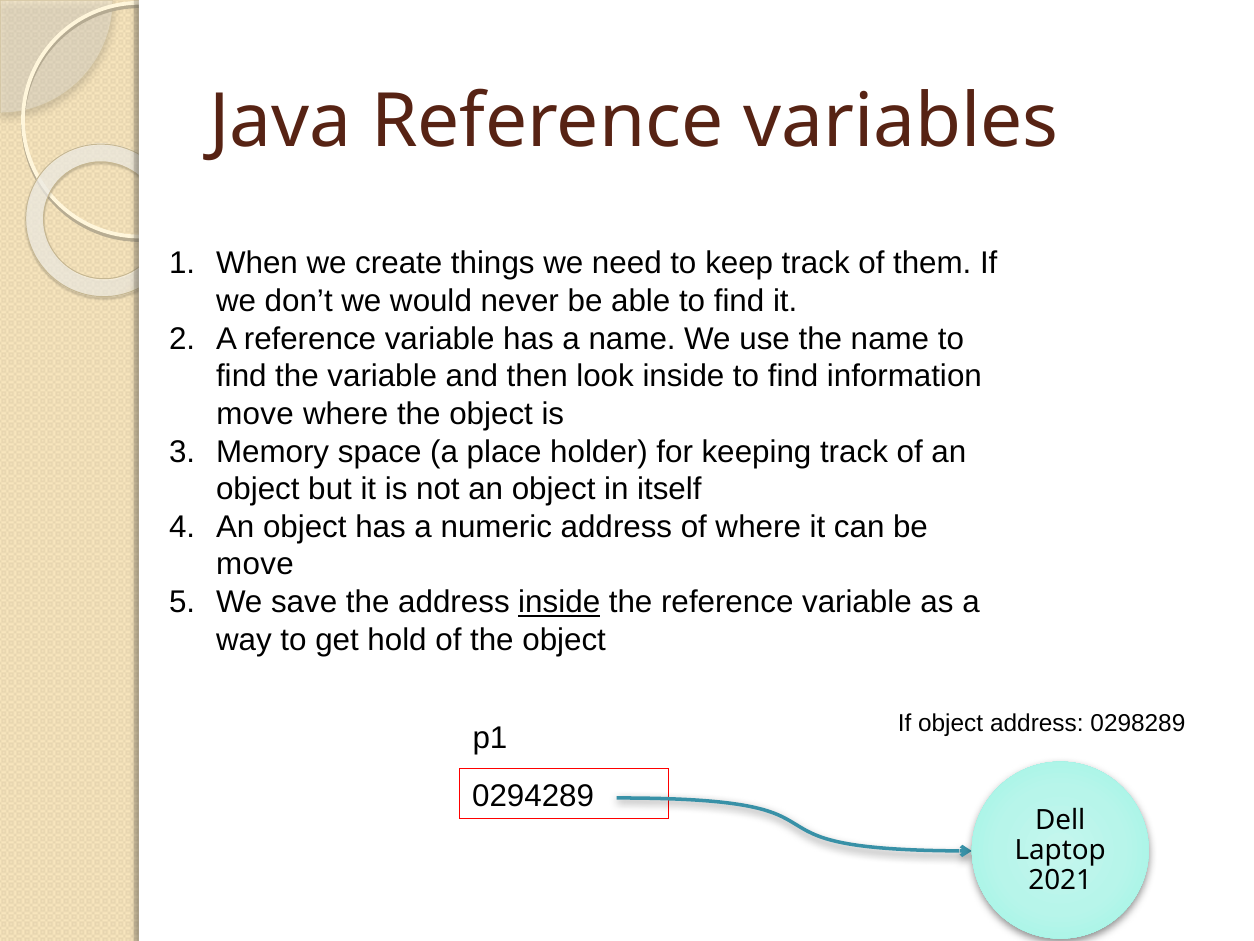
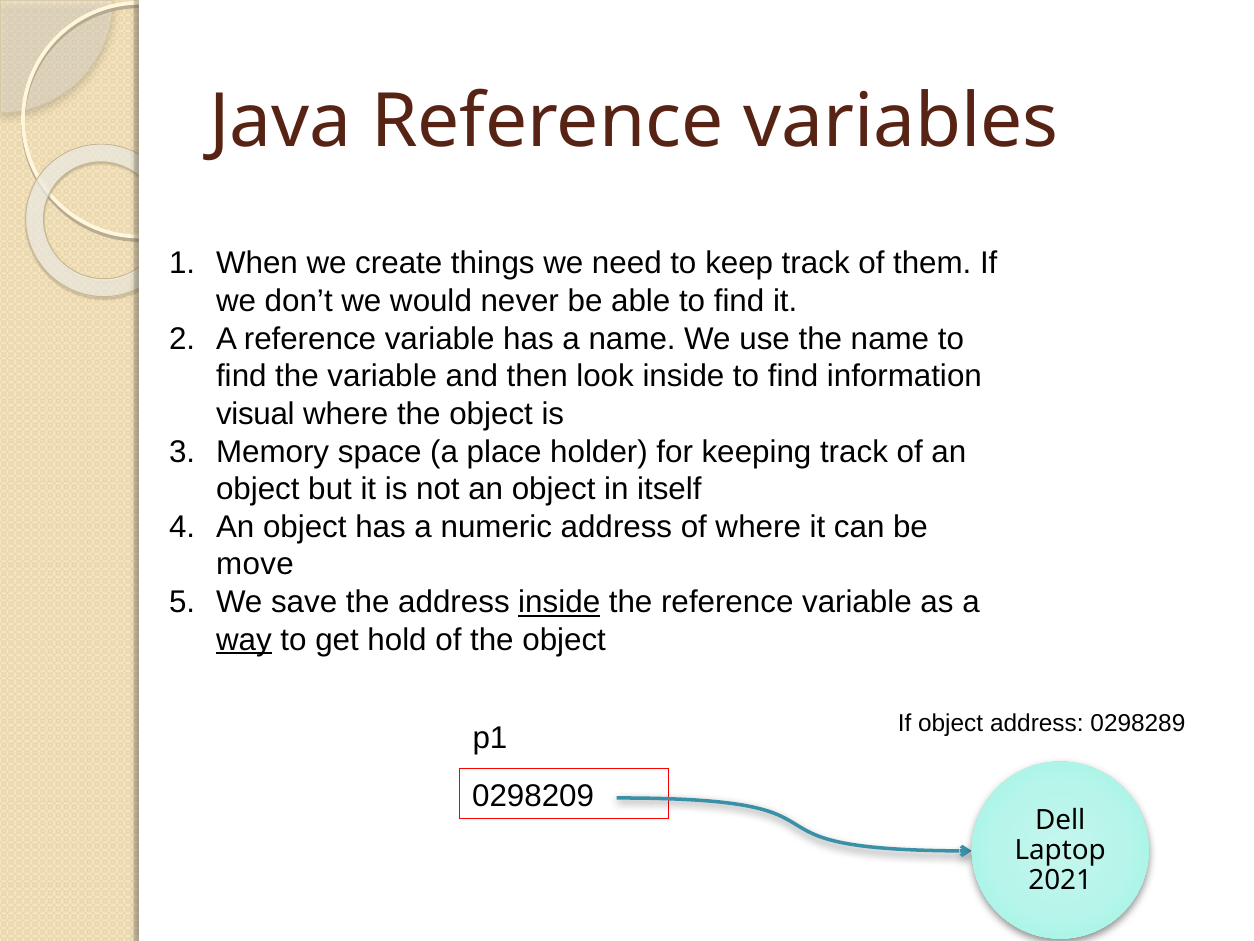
move at (255, 414): move -> visual
way underline: none -> present
0294289: 0294289 -> 0298209
